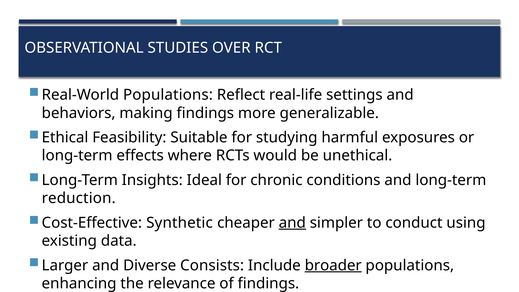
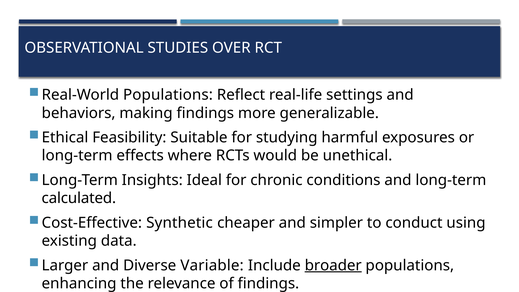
reduction: reduction -> calculated
and at (292, 223) underline: present -> none
Consists: Consists -> Variable
